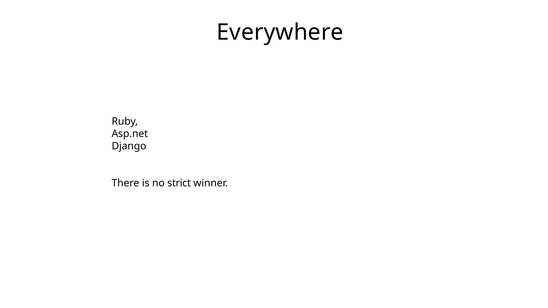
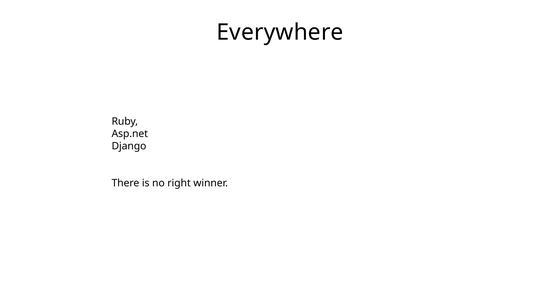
strict: strict -> right
